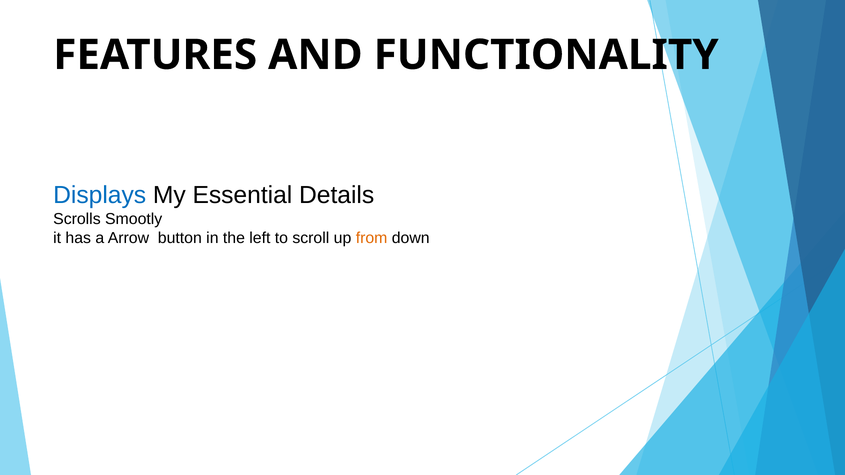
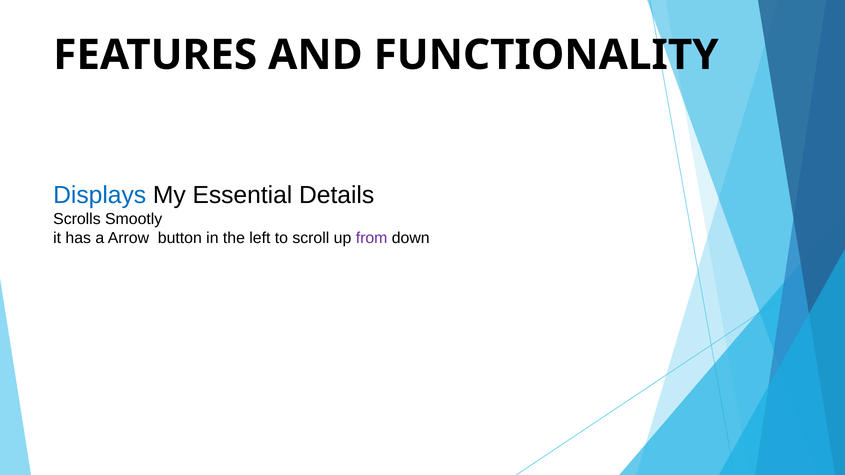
from colour: orange -> purple
